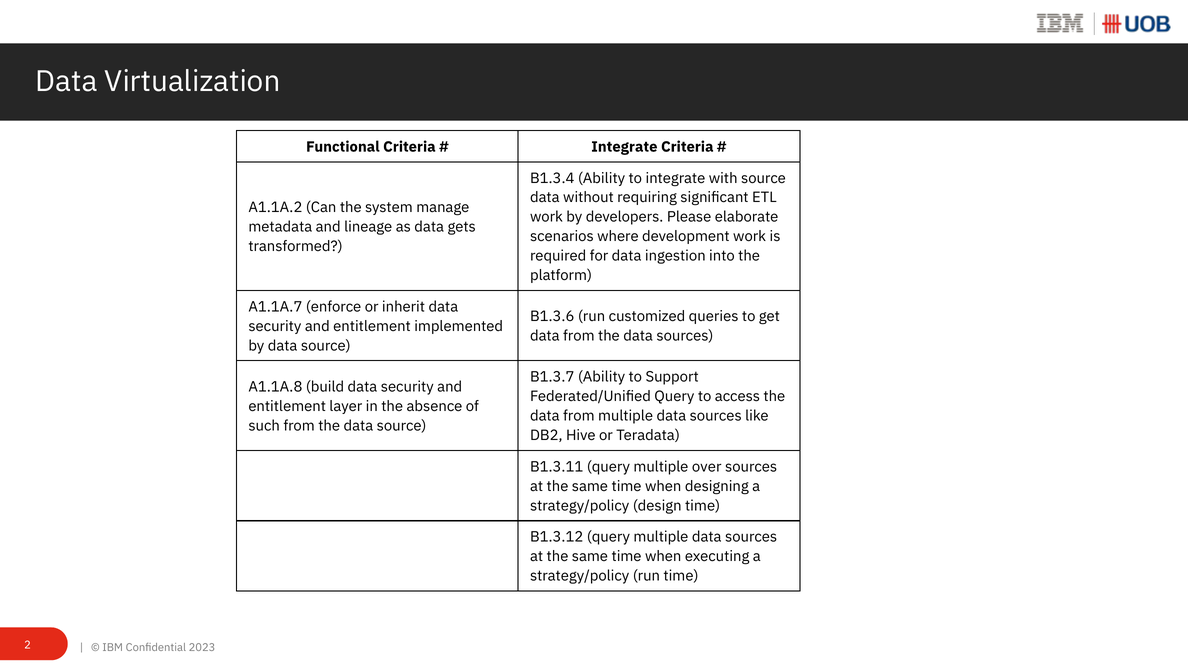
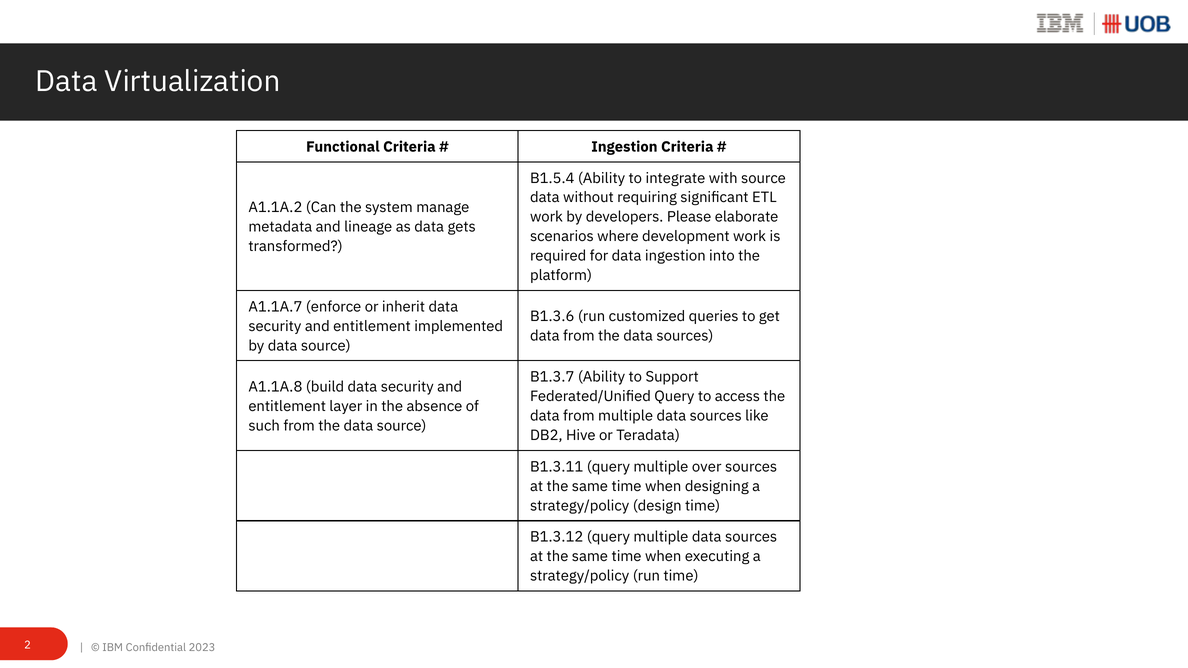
Integrate at (624, 147): Integrate -> Ingestion
B1.3.4: B1.3.4 -> B1.5.4
